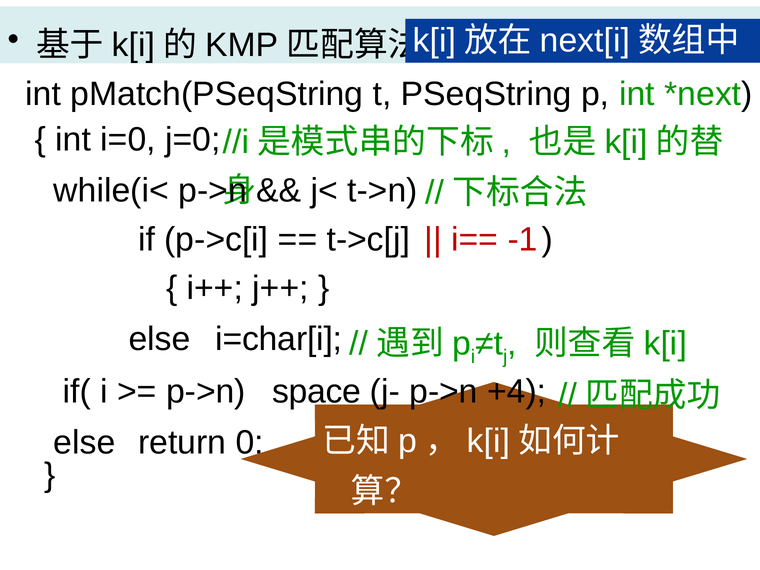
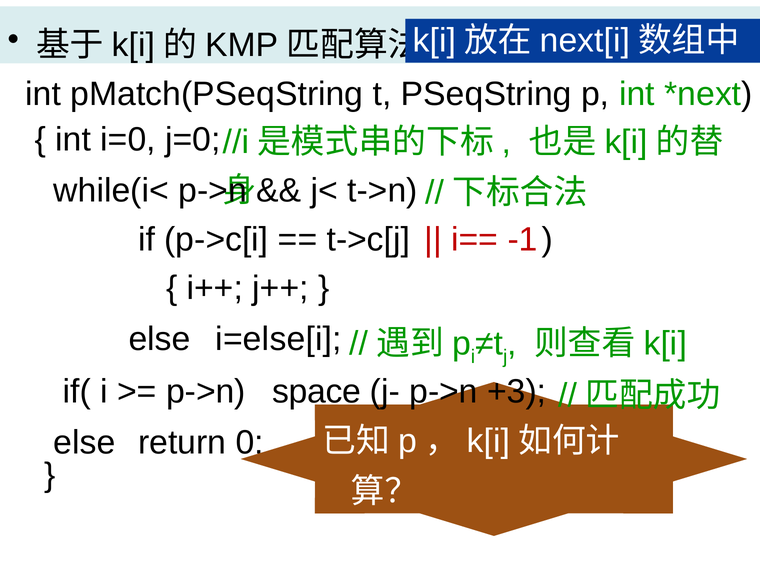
i=char[i: i=char[i -> i=else[i
+4: +4 -> +3
